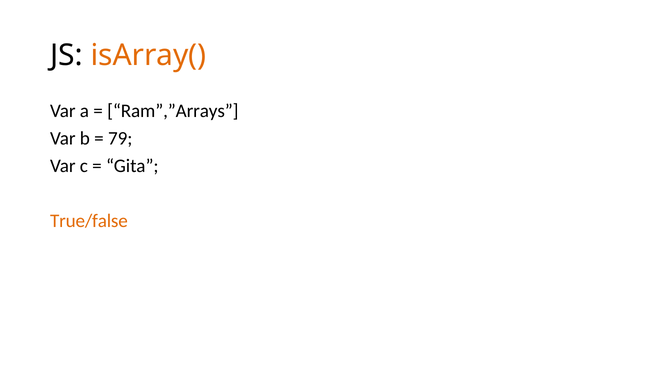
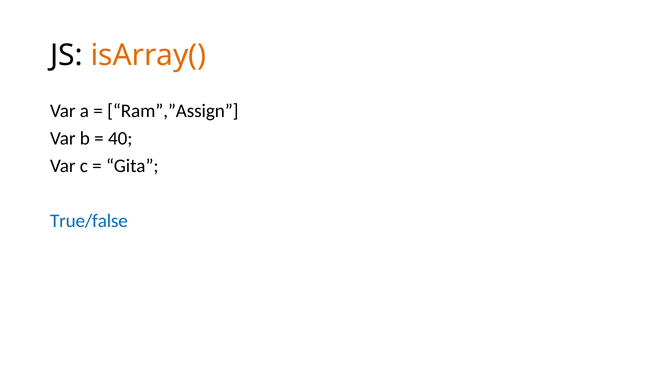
Ram”,”Arrays: Ram”,”Arrays -> Ram”,”Assign
79: 79 -> 40
True/false colour: orange -> blue
